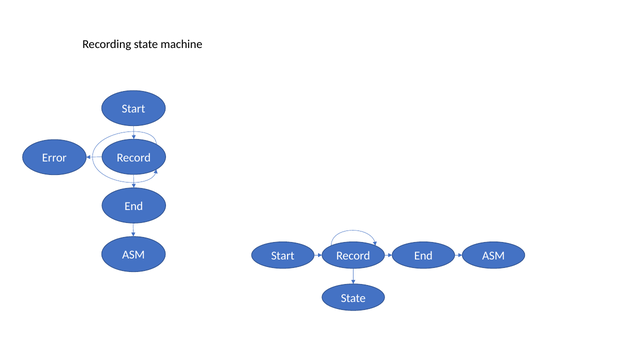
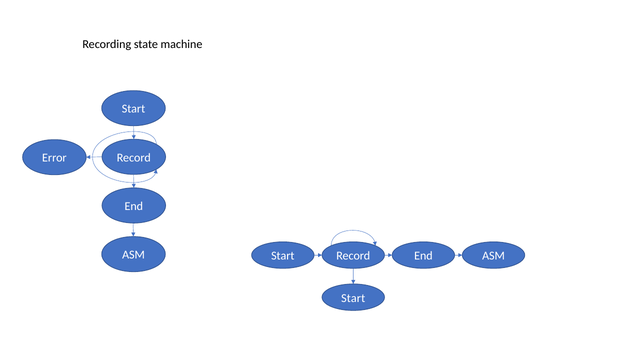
State at (353, 298): State -> Start
